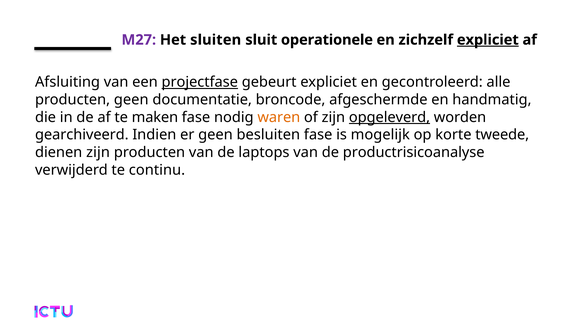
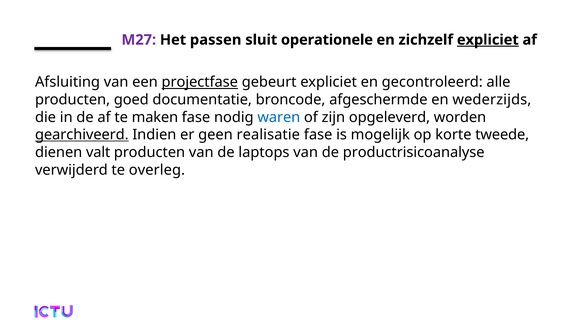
sluiten: sluiten -> passen
producten geen: geen -> goed
handmatig: handmatig -> wederzijds
waren colour: orange -> blue
opgeleverd underline: present -> none
gearchiveerd underline: none -> present
besluiten: besluiten -> realisatie
dienen zijn: zijn -> valt
continu: continu -> overleg
